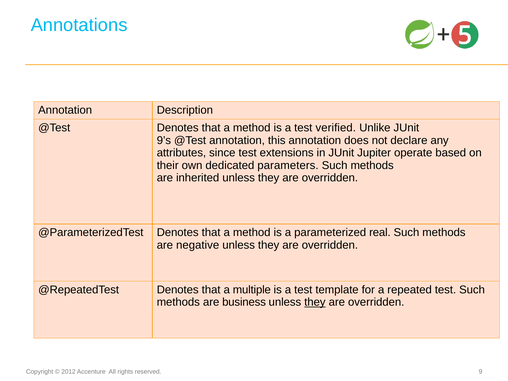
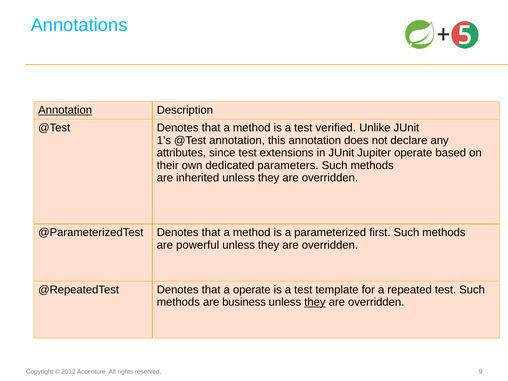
Annotation at (65, 110) underline: none -> present
9’s: 9’s -> 1’s
real: real -> first
negative: negative -> powerful
a multiple: multiple -> operate
